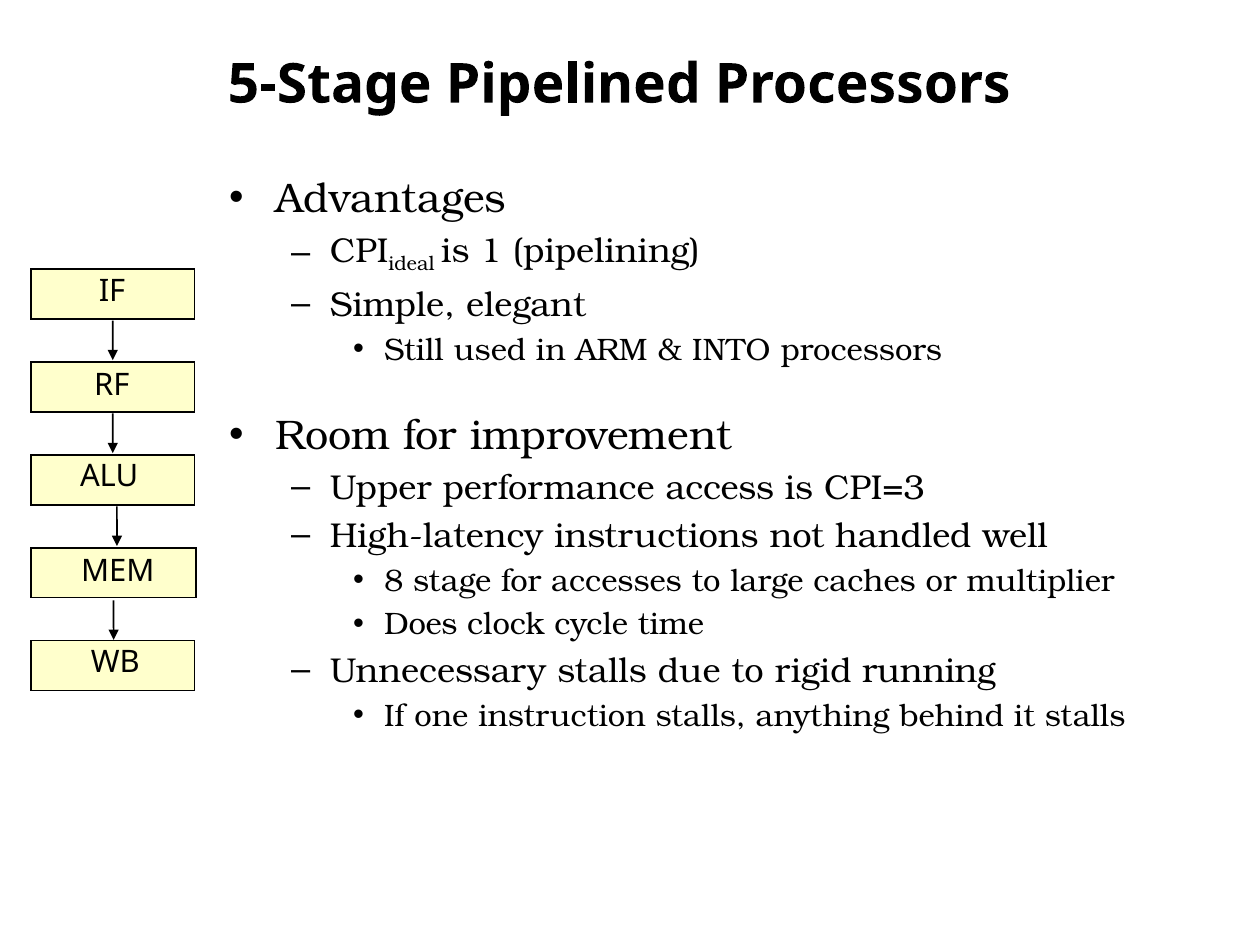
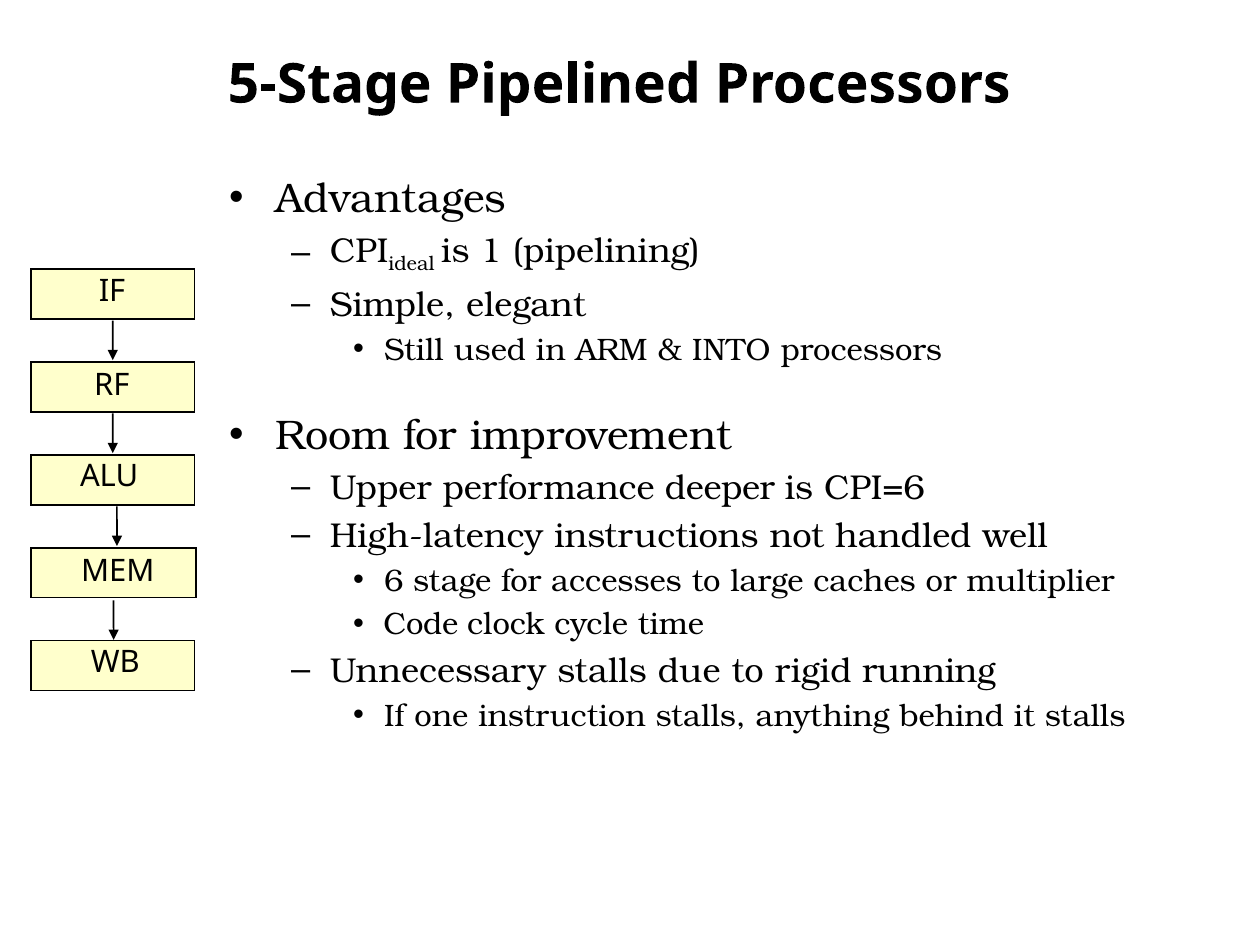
access: access -> deeper
CPI=3: CPI=3 -> CPI=6
8: 8 -> 6
Does: Does -> Code
